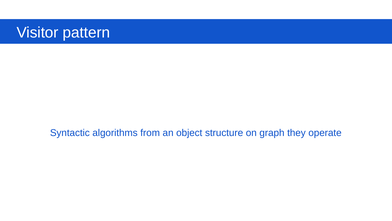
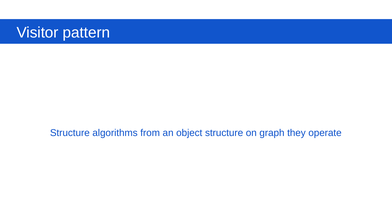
Syntactic at (70, 132): Syntactic -> Structure
